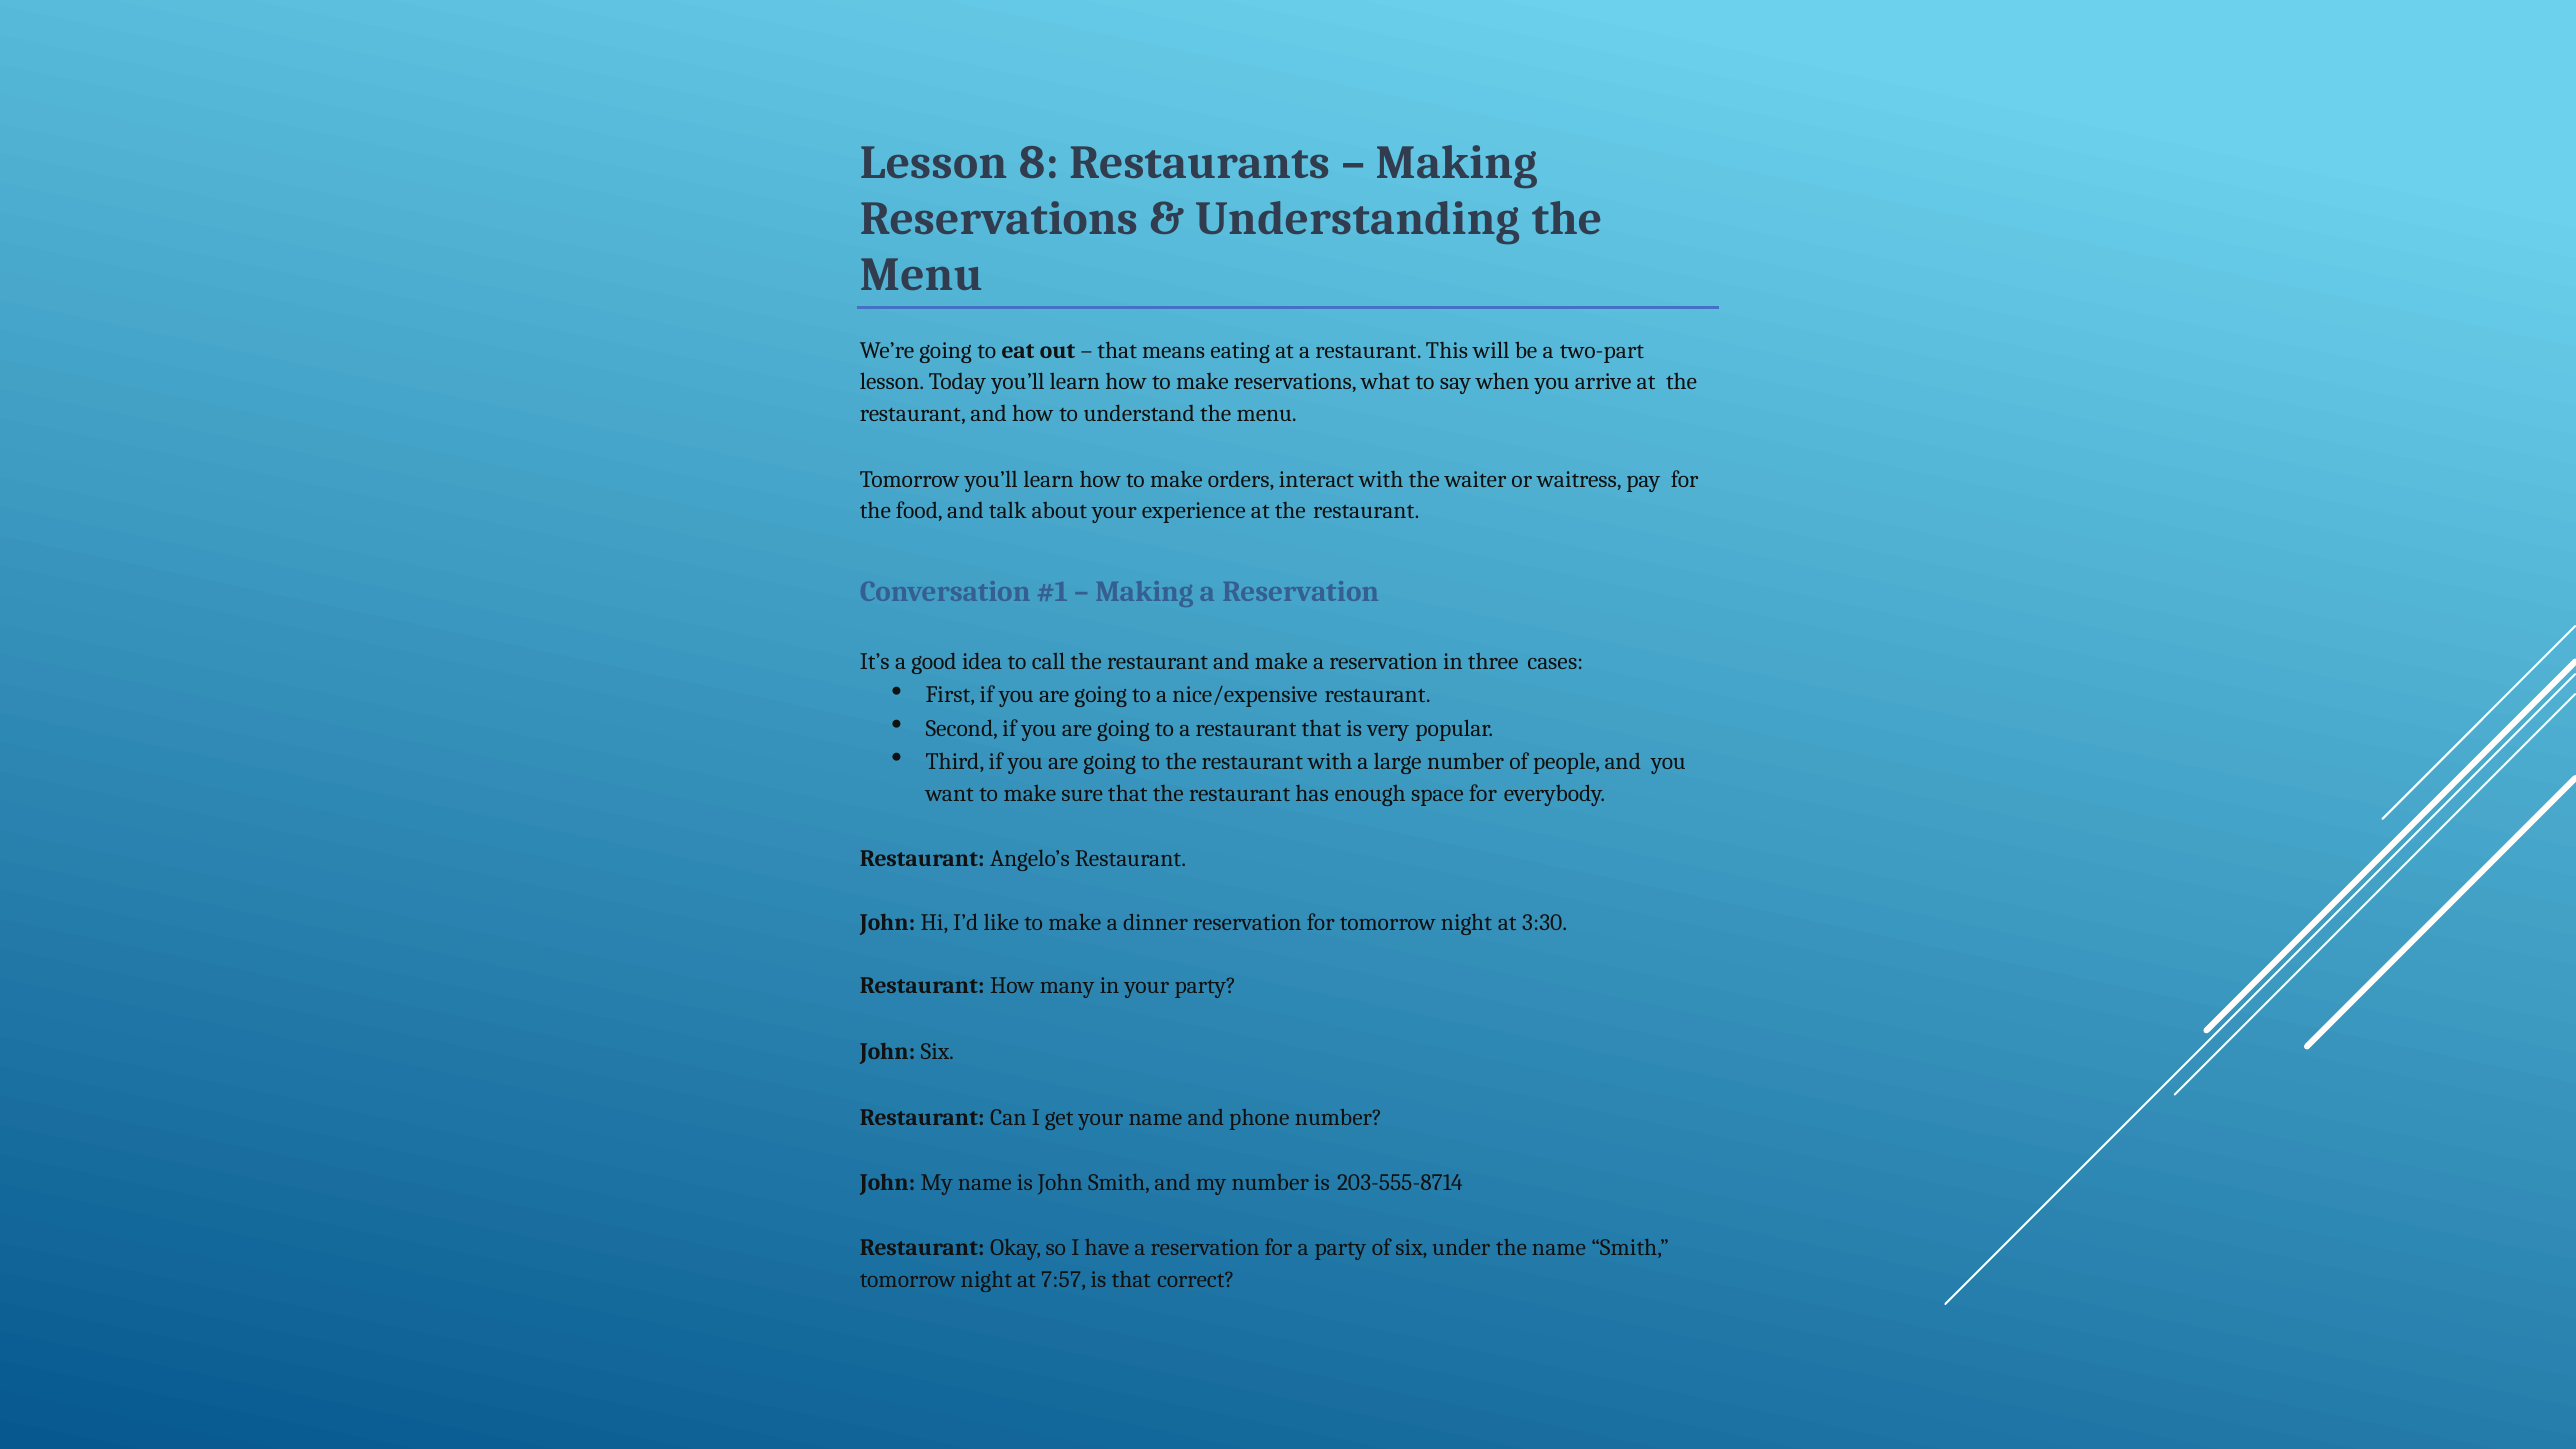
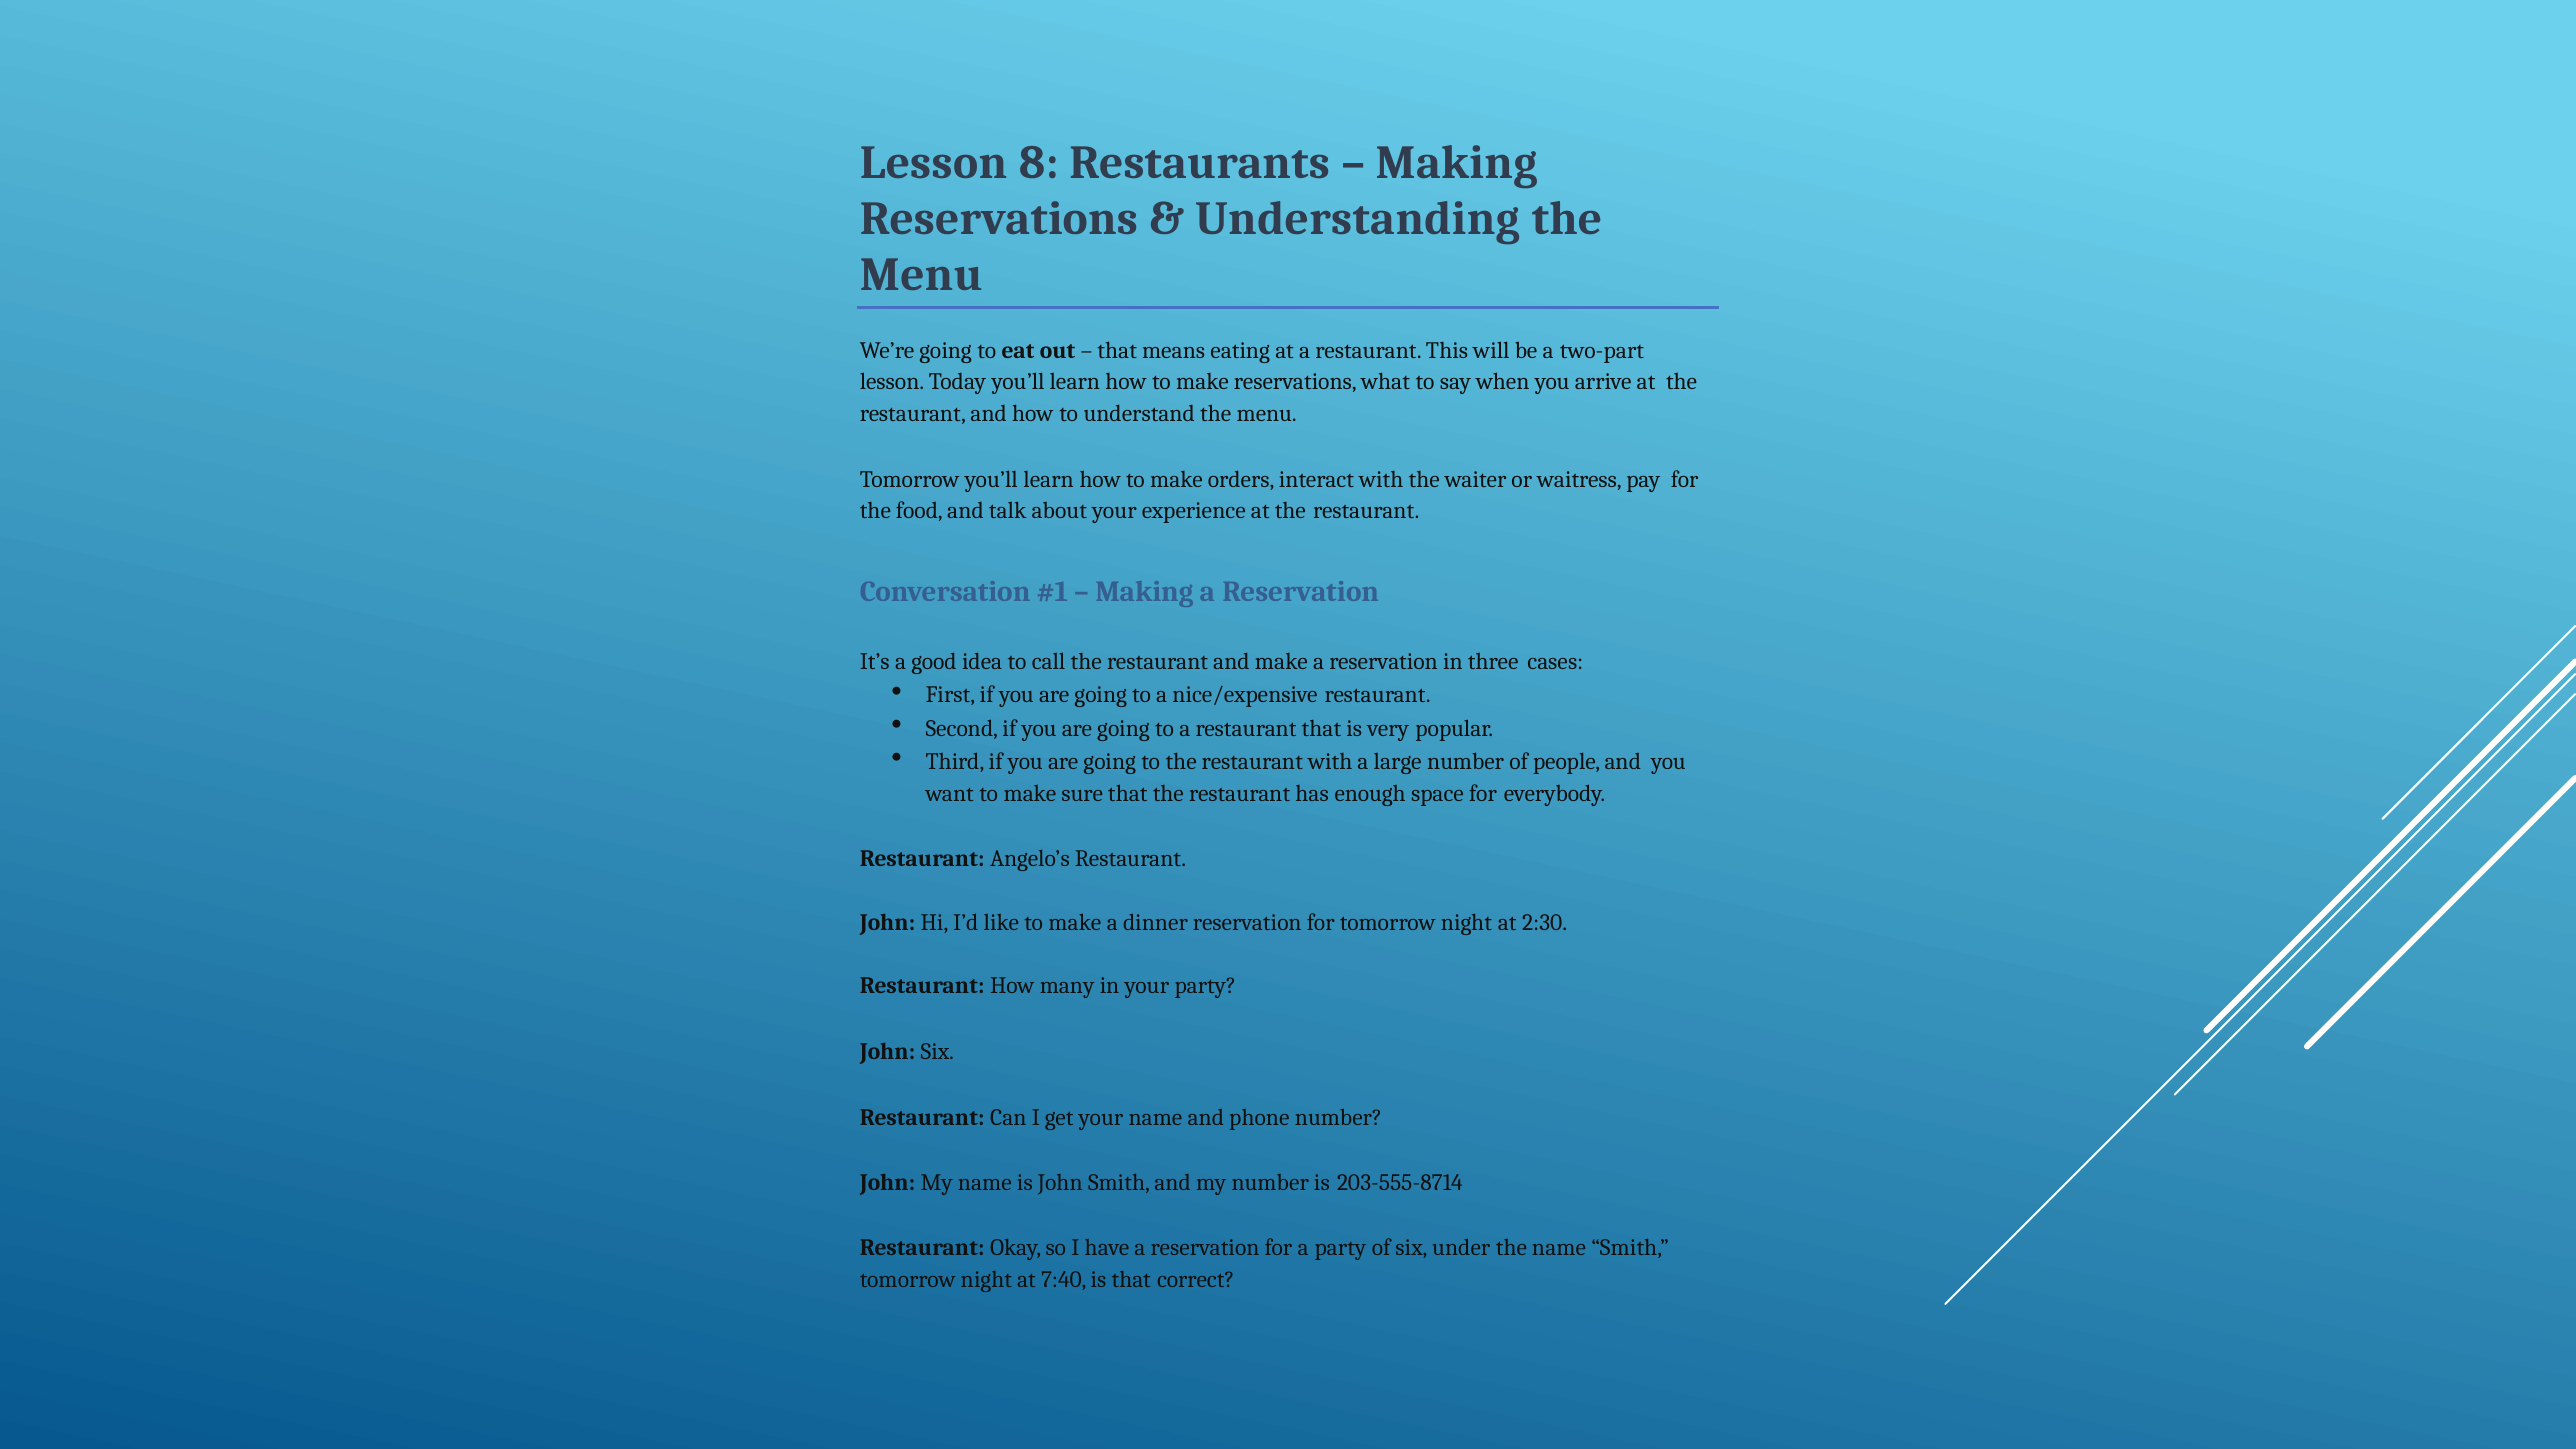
3:30: 3:30 -> 2:30
7:57: 7:57 -> 7:40
